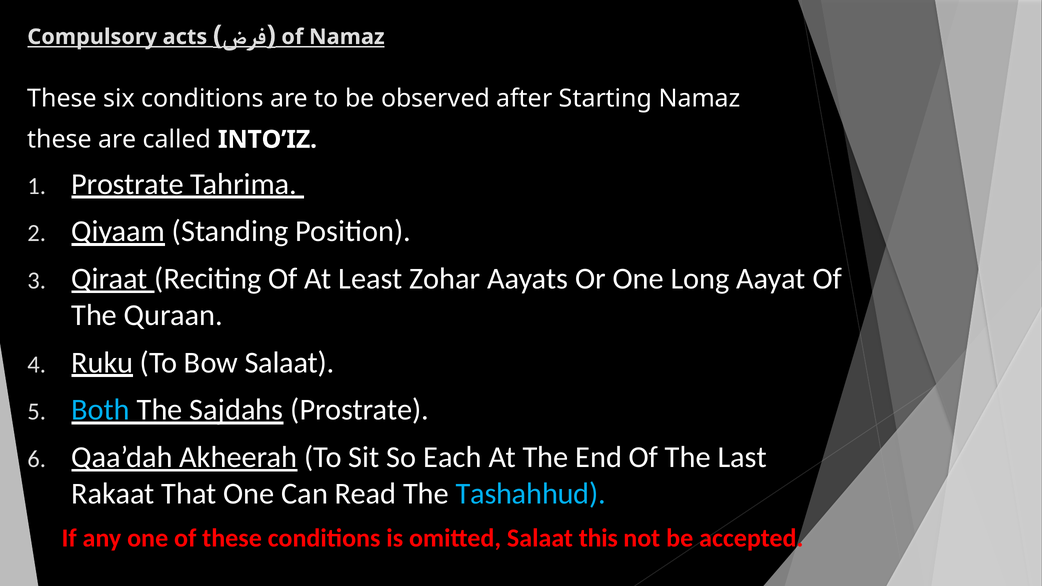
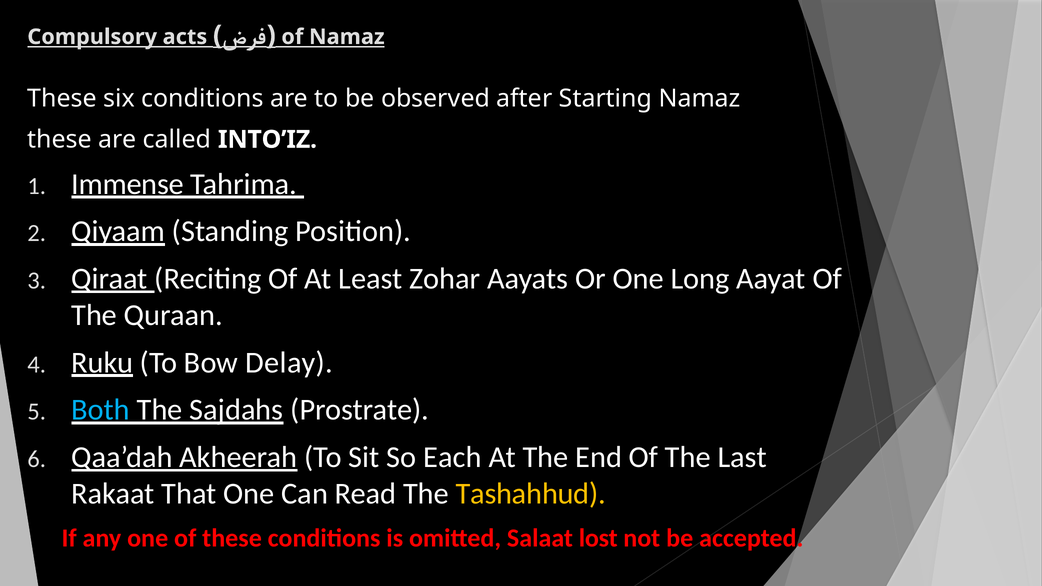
Prostrate at (128, 184): Prostrate -> Immense
Bow Salaat: Salaat -> Delay
Tashahhud colour: light blue -> yellow
this: this -> lost
